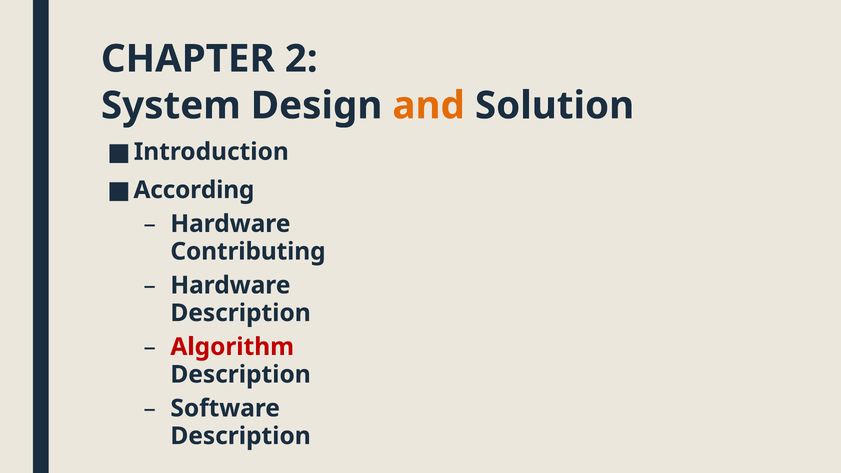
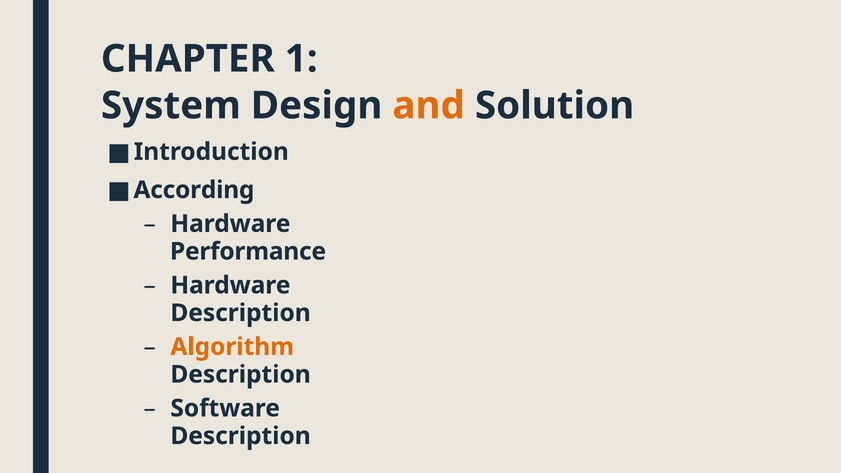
2: 2 -> 1
Contributing: Contributing -> Performance
Algorithm colour: red -> orange
